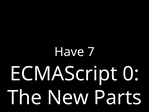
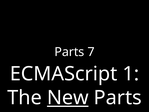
Have at (69, 52): Have -> Parts
0: 0 -> 1
New underline: none -> present
